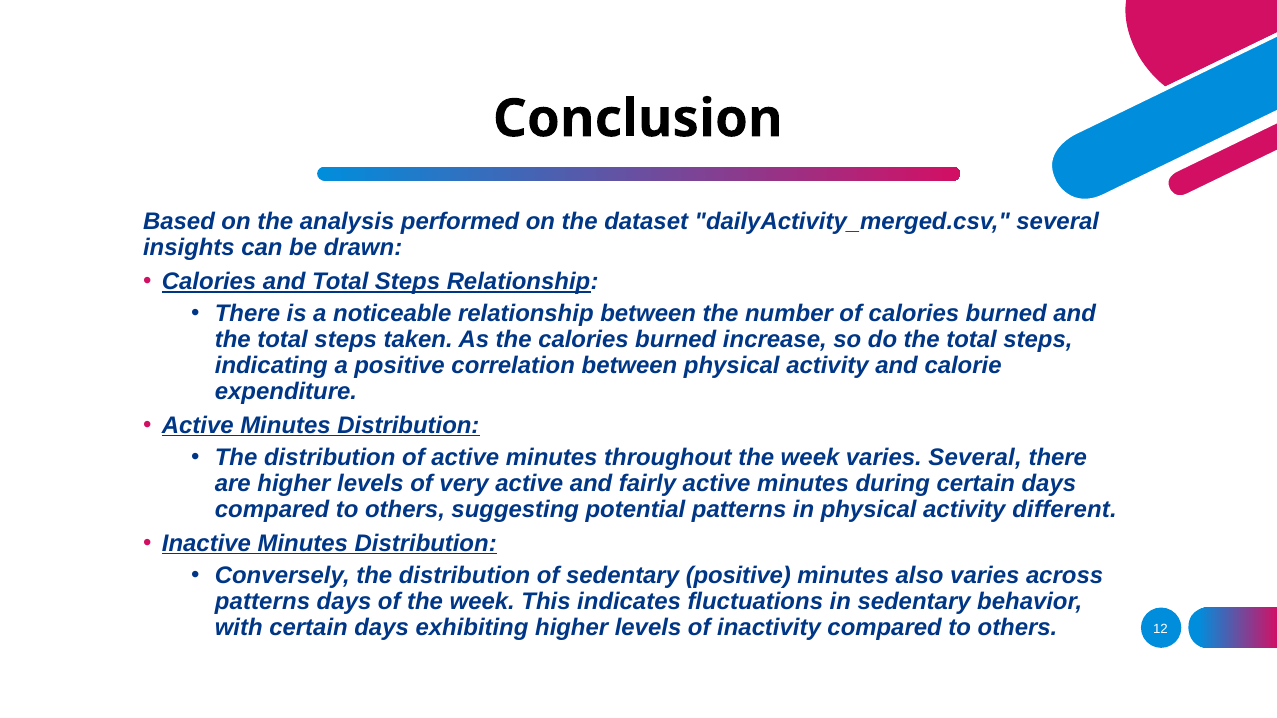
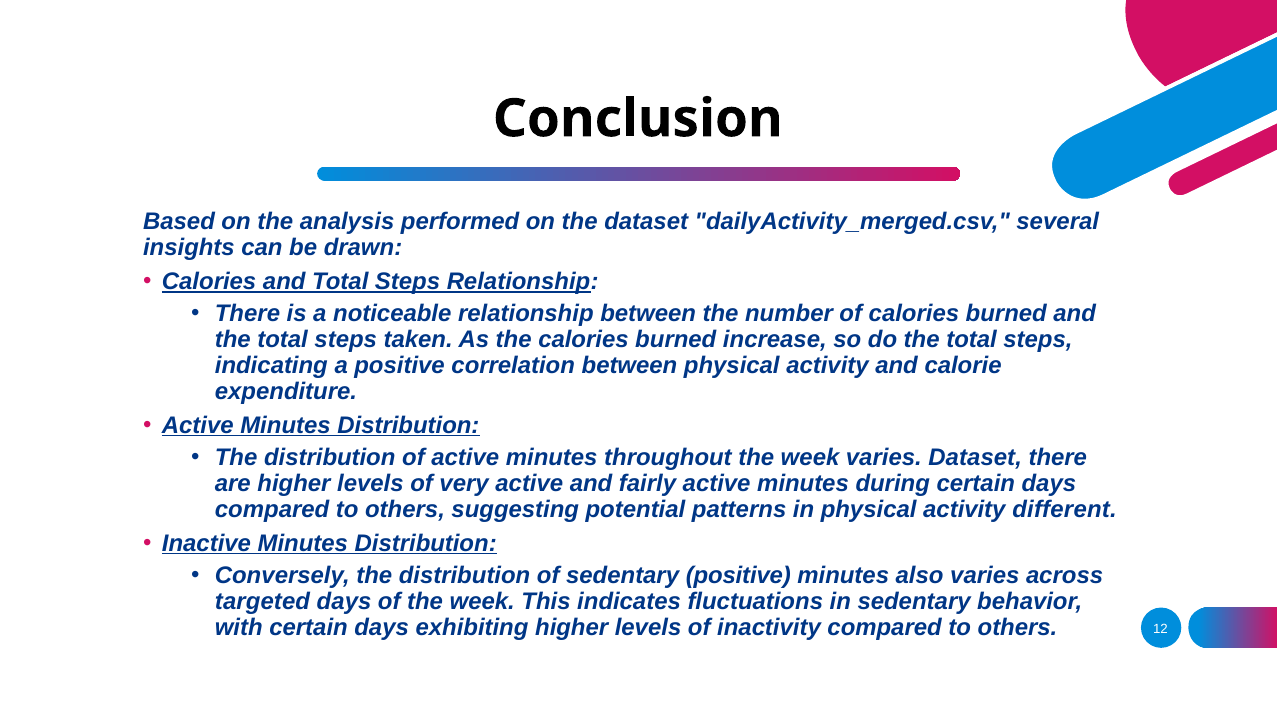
varies Several: Several -> Dataset
patterns at (263, 602): patterns -> targeted
